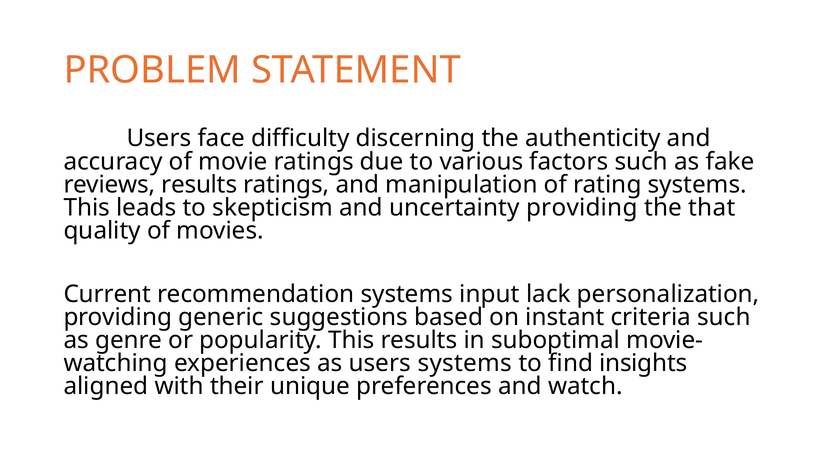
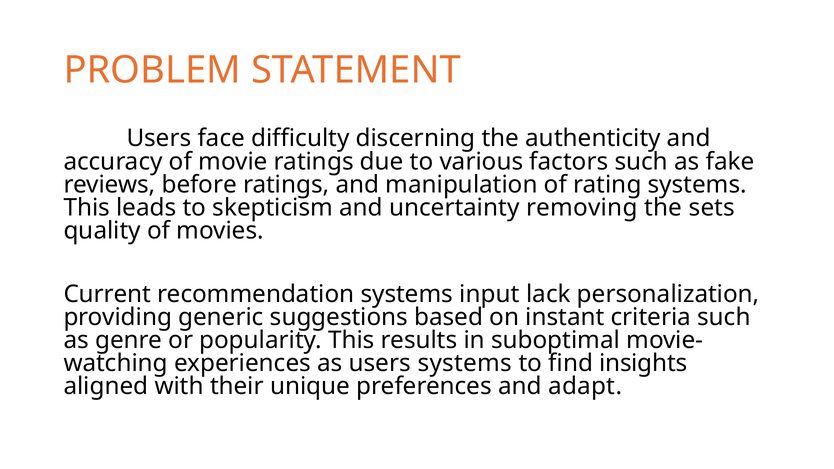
reviews results: results -> before
uncertainty providing: providing -> removing
that: that -> sets
watch: watch -> adapt
